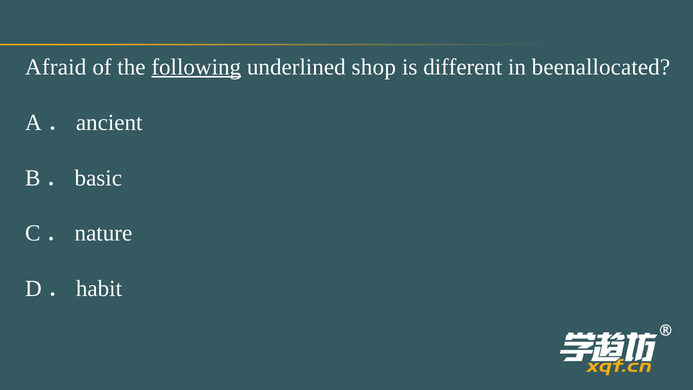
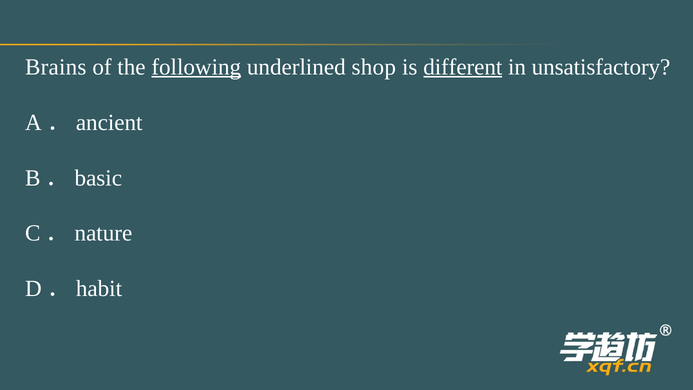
Afraid: Afraid -> Brains
different underline: none -> present
beenallocated: beenallocated -> unsatisfactory
